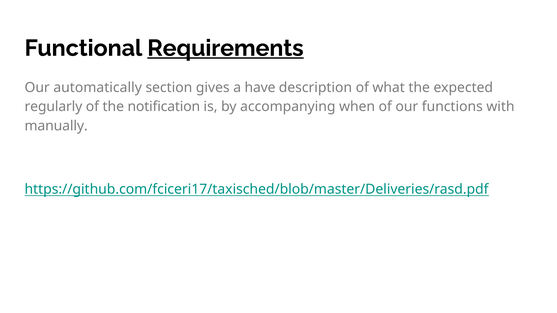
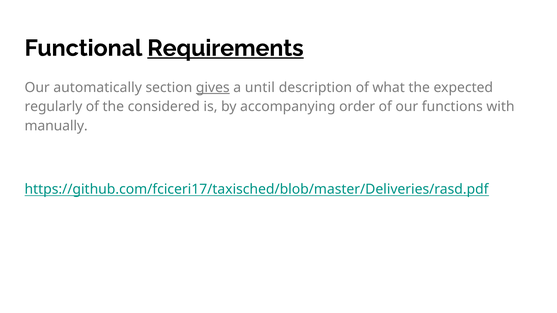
gives underline: none -> present
have: have -> until
notification: notification -> considered
when: when -> order
